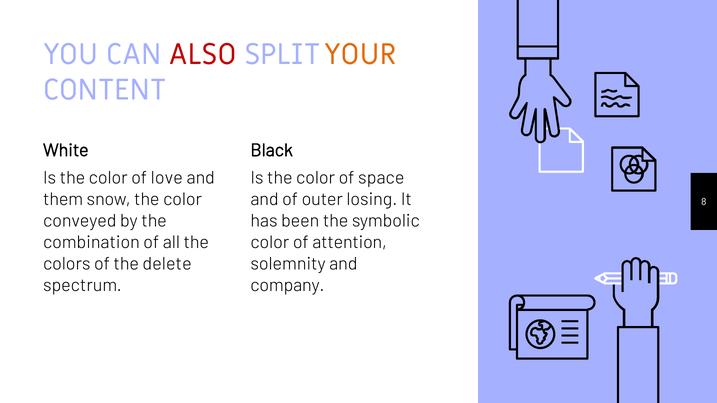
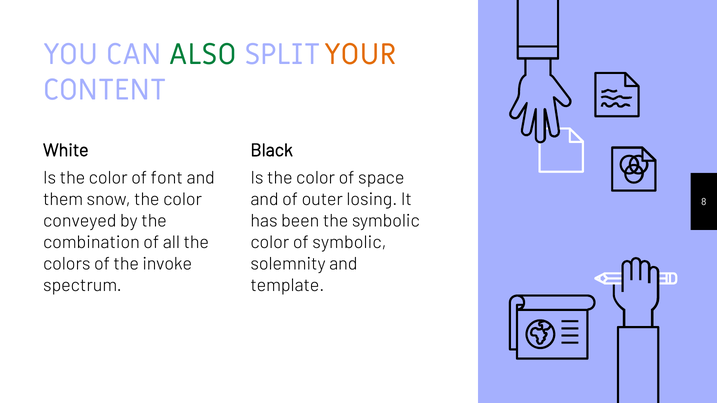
ALSO colour: red -> green
love: love -> font
of attention: attention -> symbolic
delete: delete -> invoke
company: company -> template
